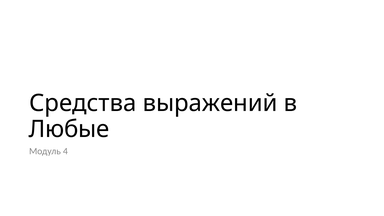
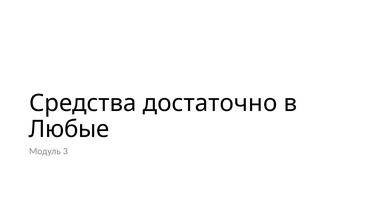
выражений: выражений -> достаточно
4: 4 -> 3
